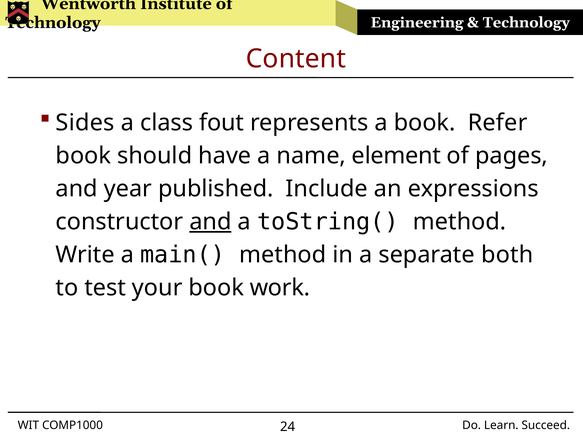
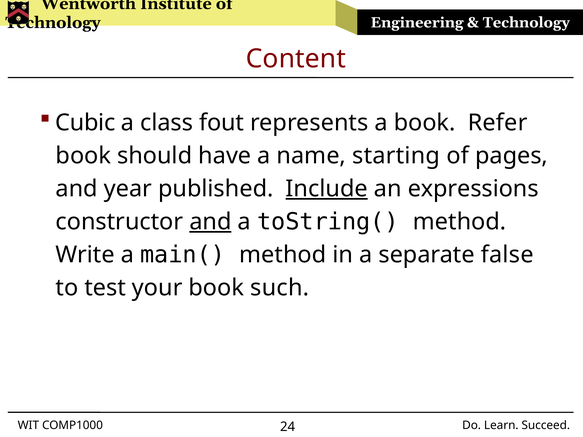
Sides: Sides -> Cubic
element: element -> starting
Include underline: none -> present
both: both -> false
work: work -> such
